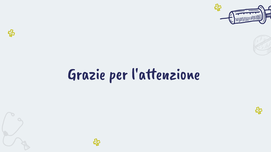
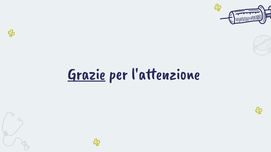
Grazie underline: none -> present
